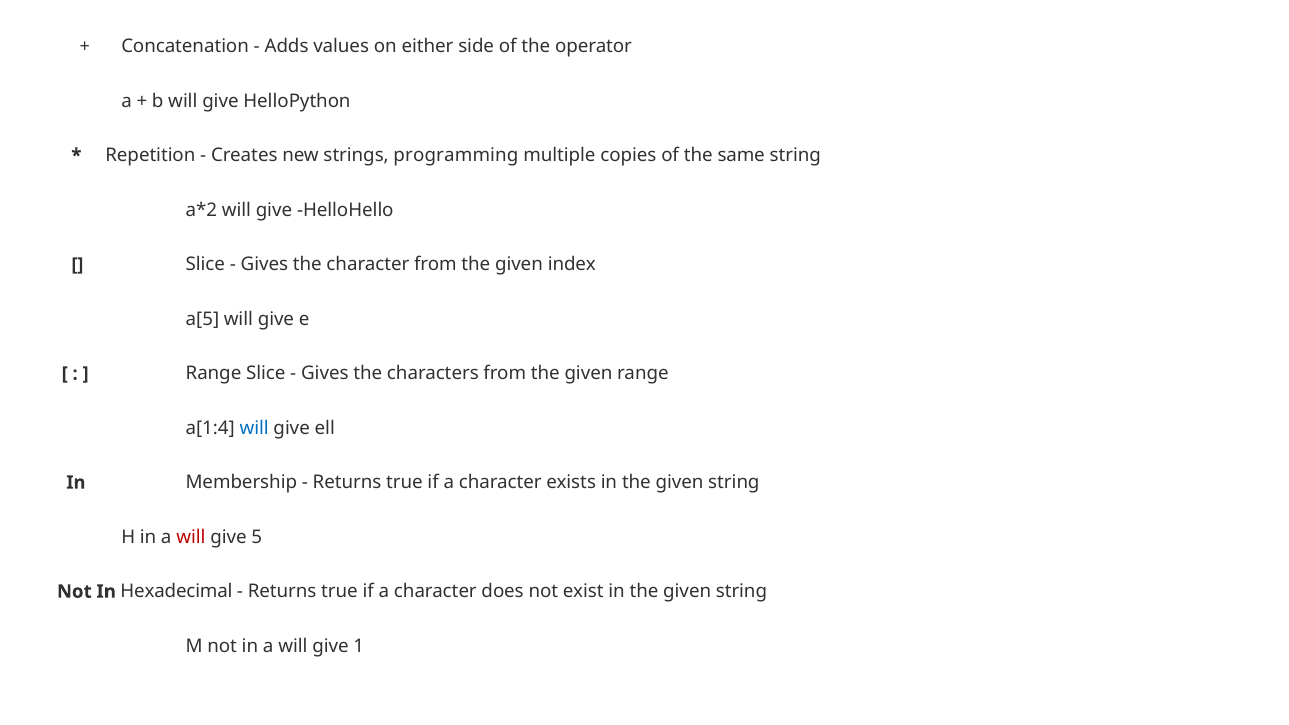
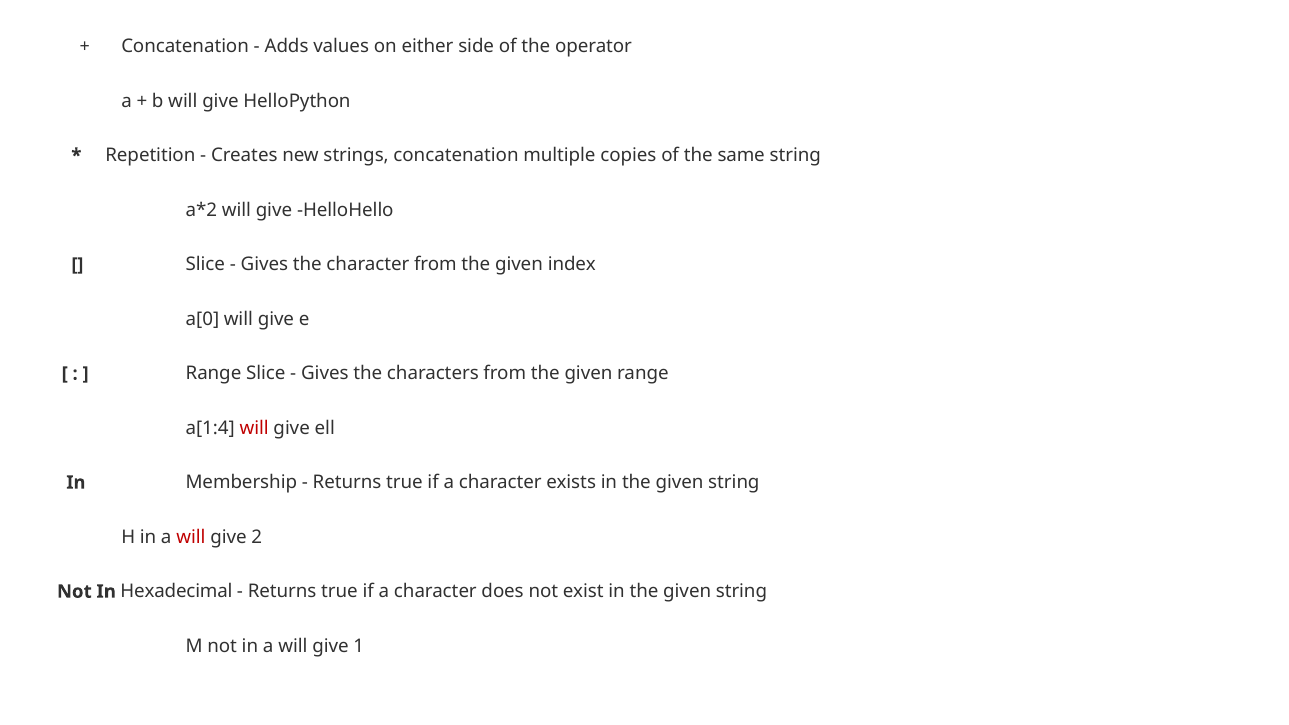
strings programming: programming -> concatenation
a[5: a[5 -> a[0
will at (254, 428) colour: blue -> red
5: 5 -> 2
